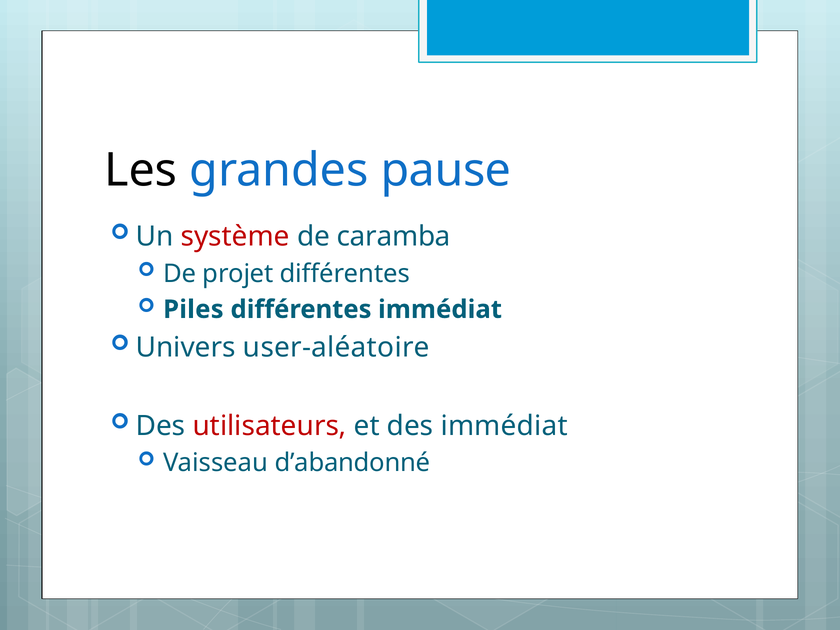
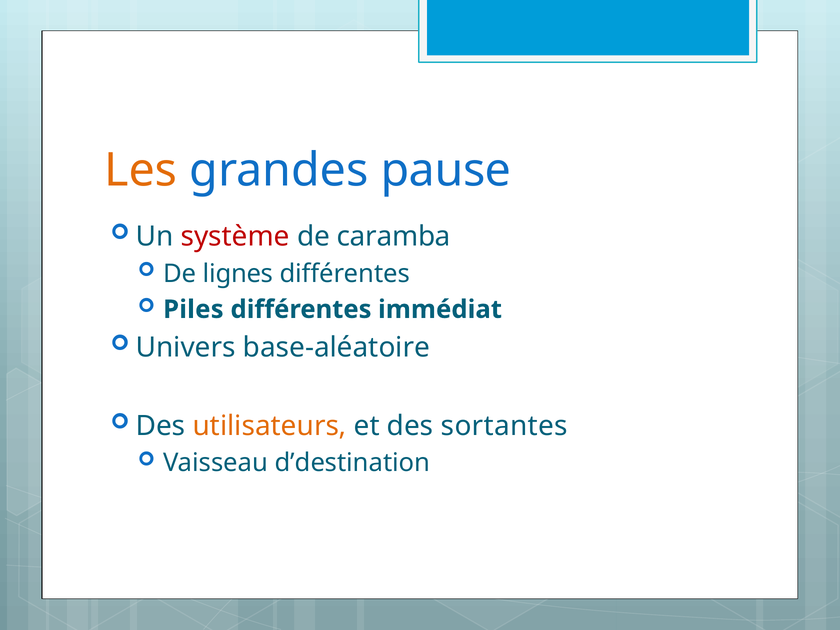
Les colour: black -> orange
projet: projet -> lignes
user-aléatoire: user-aléatoire -> base-aléatoire
utilisateurs colour: red -> orange
des immédiat: immédiat -> sortantes
d’abandonné: d’abandonné -> d’destination
